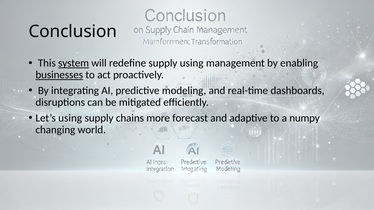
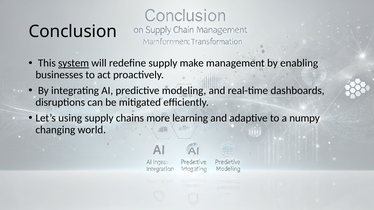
supply using: using -> make
businesses underline: present -> none
forecast: forecast -> learning
